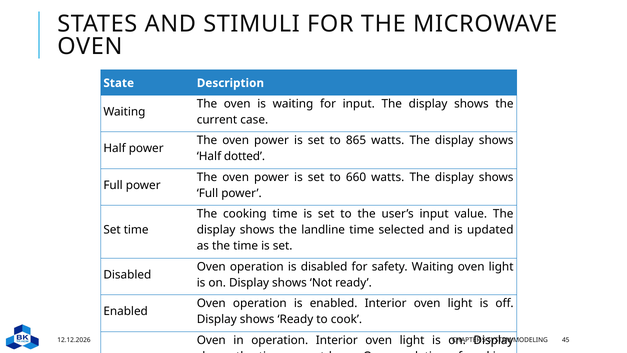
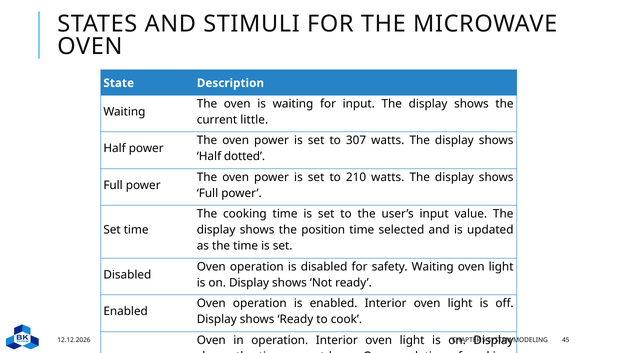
case: case -> little
865: 865 -> 307
660: 660 -> 210
landline: landline -> position
